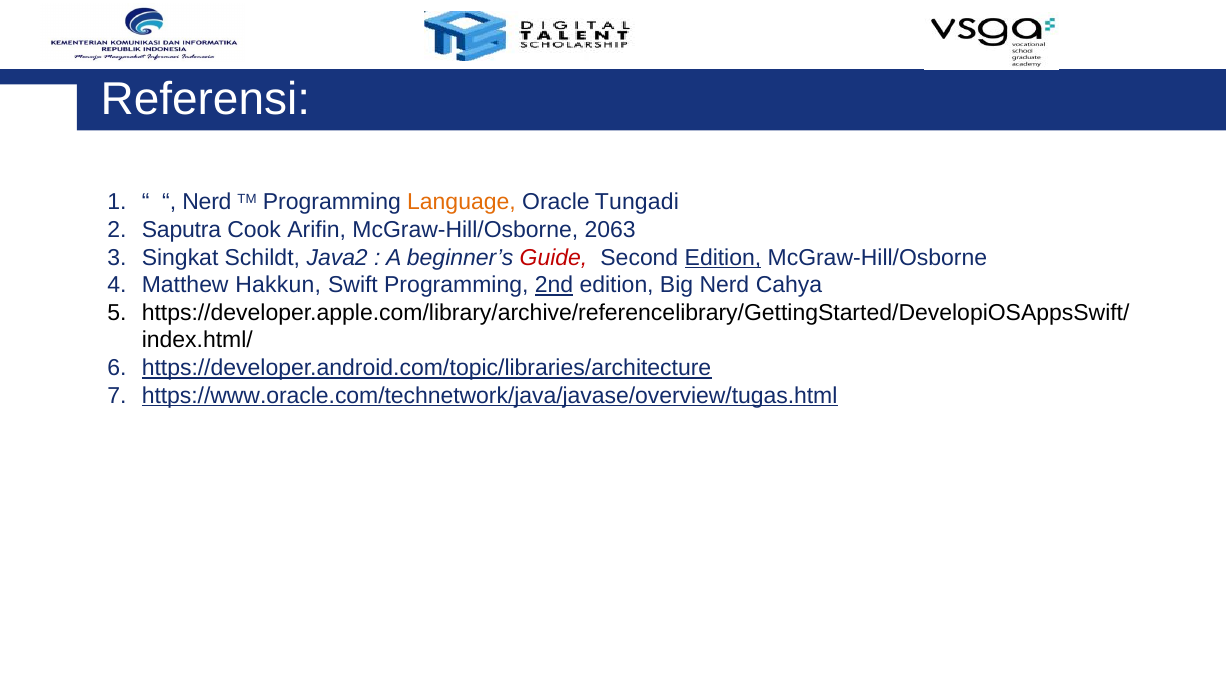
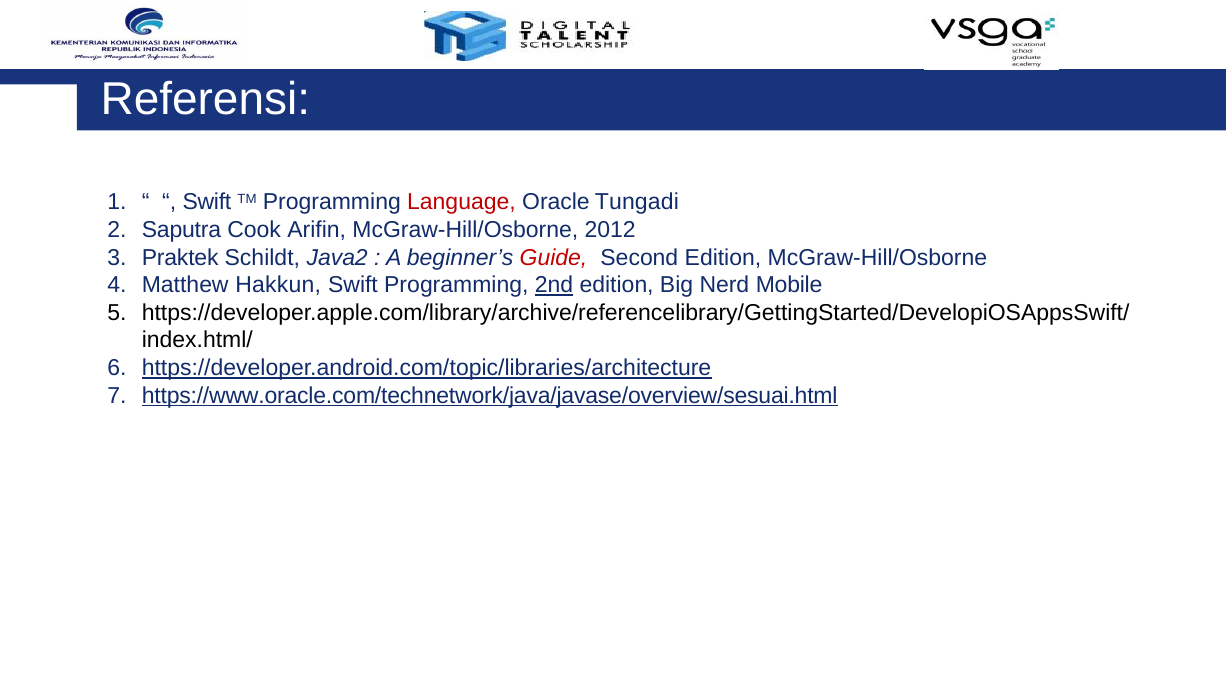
Nerd at (207, 202): Nerd -> Swift
Language colour: orange -> red
2063: 2063 -> 2012
Singkat: Singkat -> Praktek
Edition at (723, 257) underline: present -> none
Cahya: Cahya -> Mobile
https://www.oracle.com/technetwork/java/javase/overview/tugas.html: https://www.oracle.com/technetwork/java/javase/overview/tugas.html -> https://www.oracle.com/technetwork/java/javase/overview/sesuai.html
